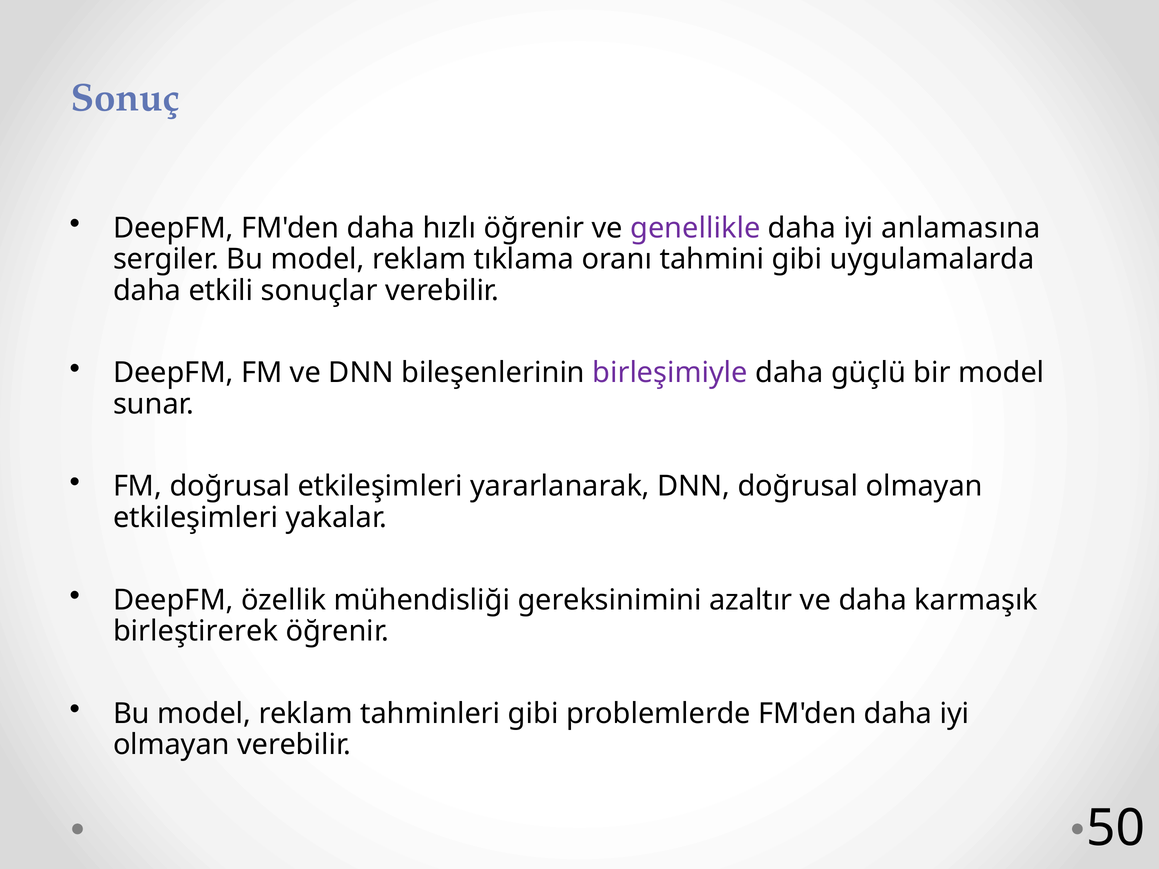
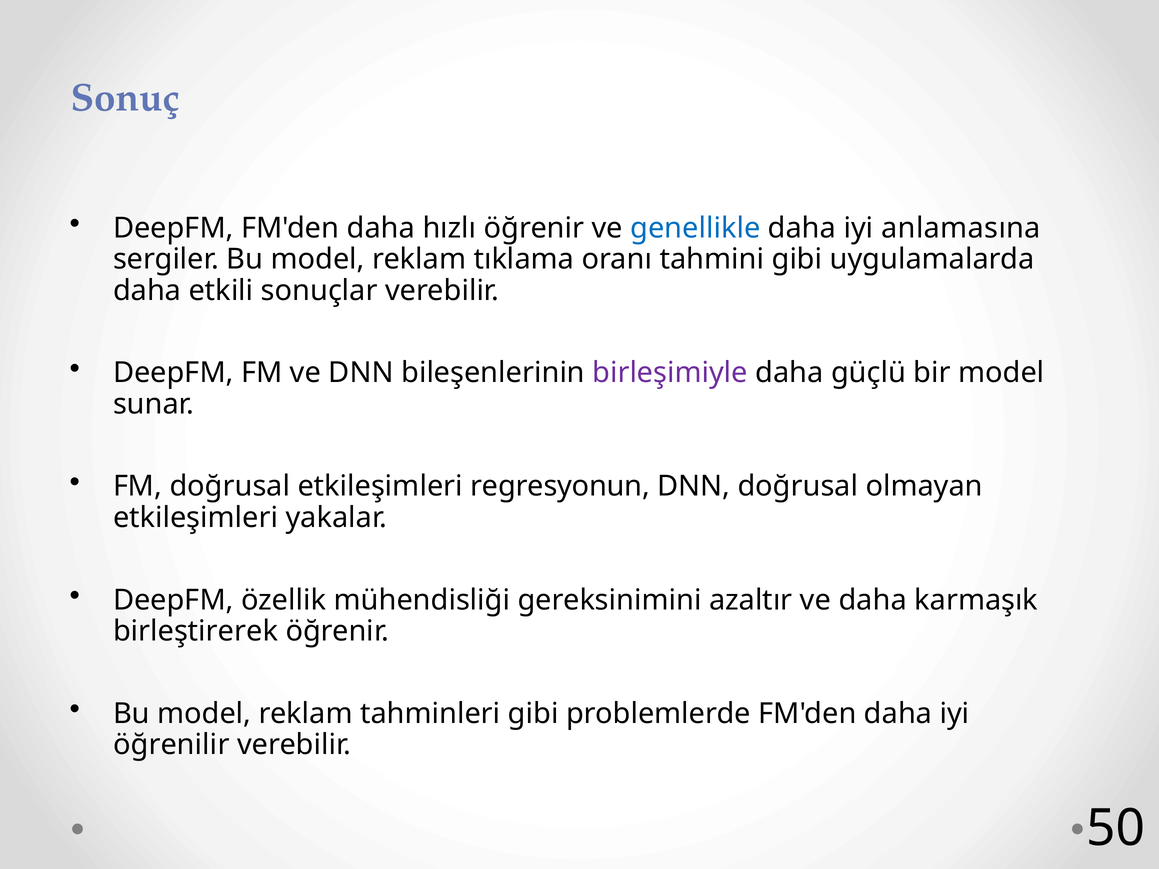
genellikle colour: purple -> blue
yararlanarak: yararlanarak -> regresyonun
olmayan at (171, 745): olmayan -> öğrenilir
